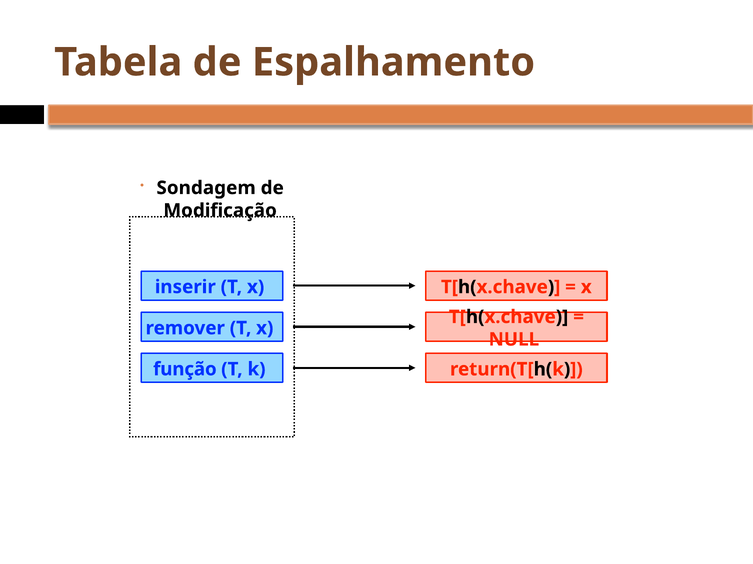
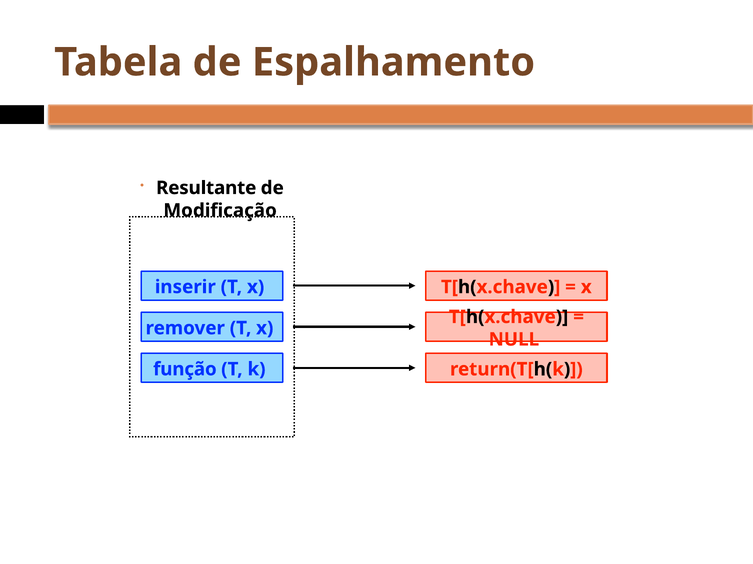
Sondagem: Sondagem -> Resultante
